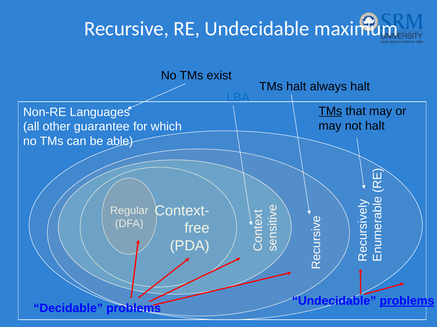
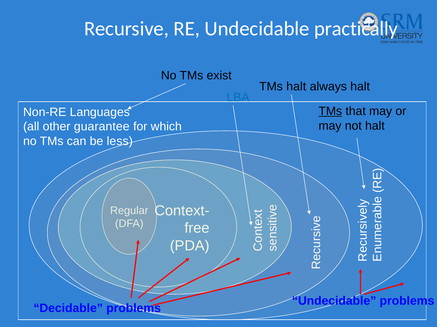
maximum: maximum -> practically
able: able -> less
problems at (407, 302) underline: present -> none
